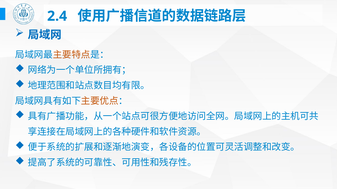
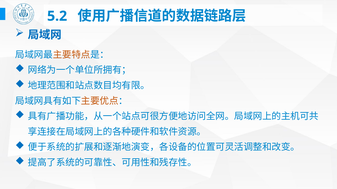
2.4: 2.4 -> 5.2
